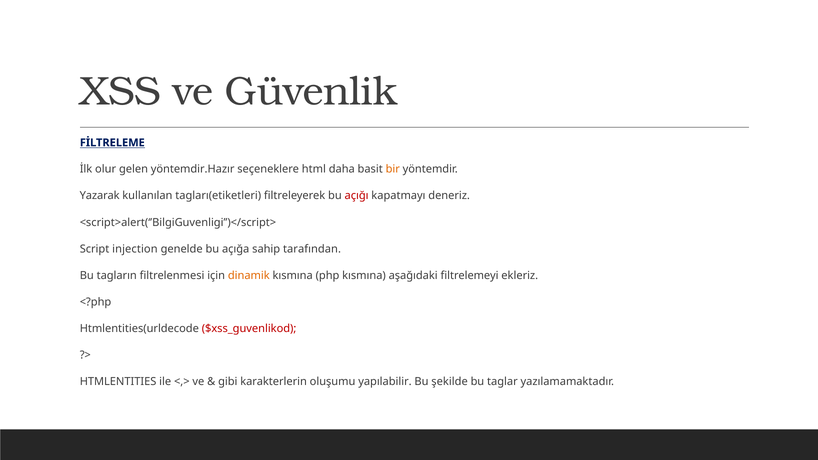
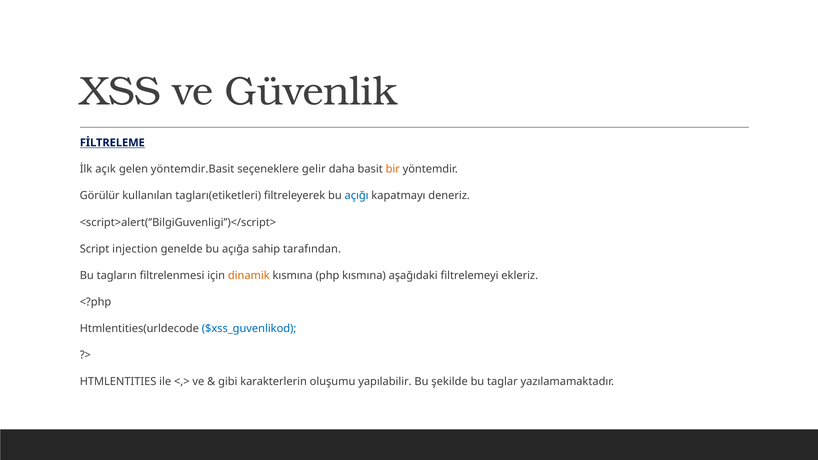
olur: olur -> açık
yöntemdir.Hazır: yöntemdir.Hazır -> yöntemdir.Basit
html: html -> gelir
Yazarak: Yazarak -> Görülür
açığı colour: red -> blue
$xss_guvenlikod colour: red -> blue
